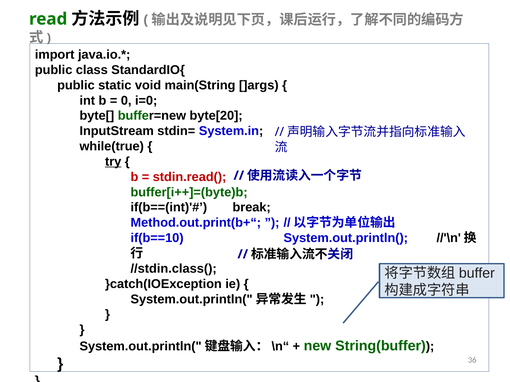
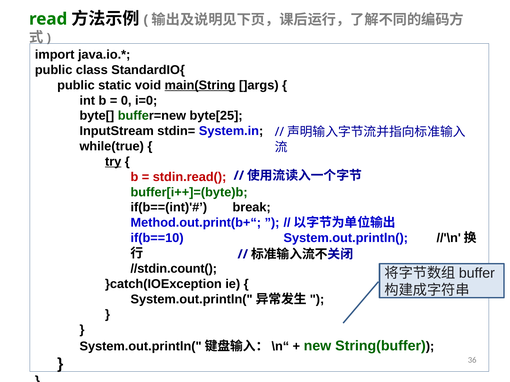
main(String underline: none -> present
byte[20: byte[20 -> byte[25
//stdin.class(: //stdin.class( -> //stdin.count(
